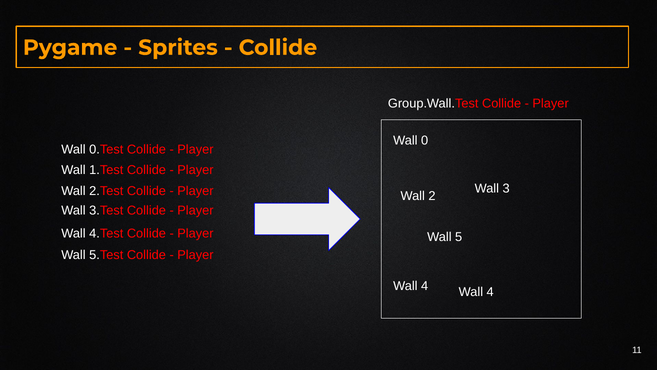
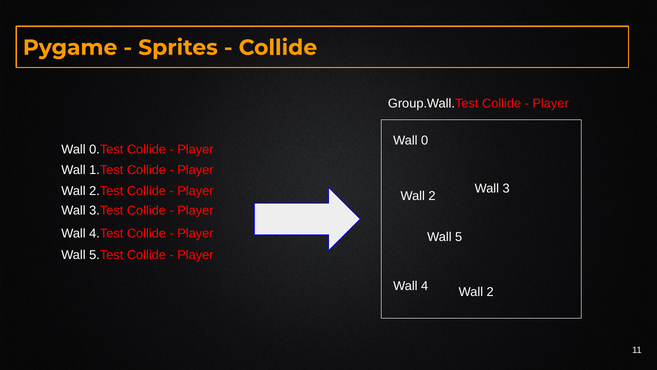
4 at (490, 292): 4 -> 2
